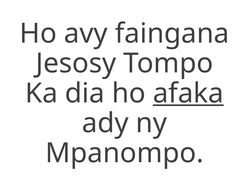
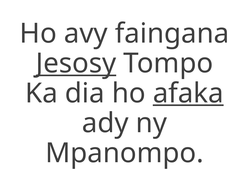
Jesosy underline: none -> present
